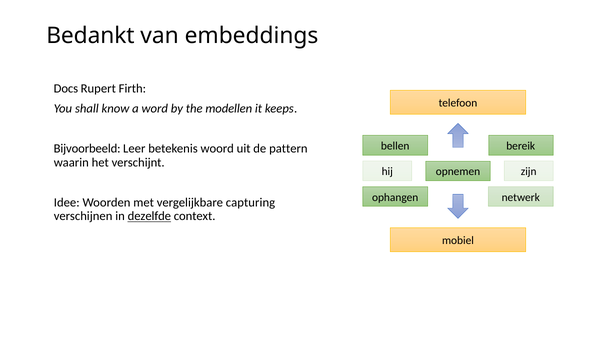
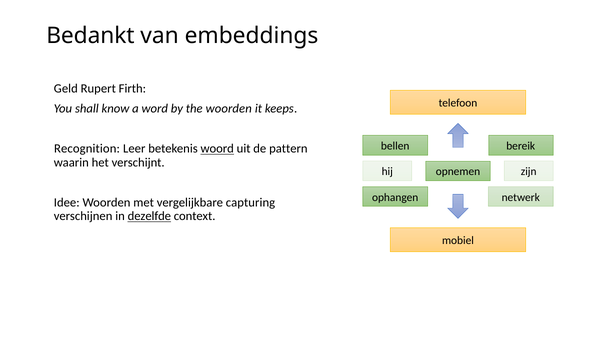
Docs: Docs -> Geld
the modellen: modellen -> woorden
Bijvoorbeeld: Bijvoorbeeld -> Recognition
woord underline: none -> present
